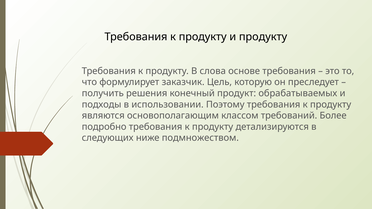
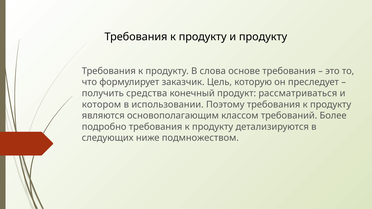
решения: решения -> средства
обрабатываемых: обрабатываемых -> рассматриваться
подходы: подходы -> котором
